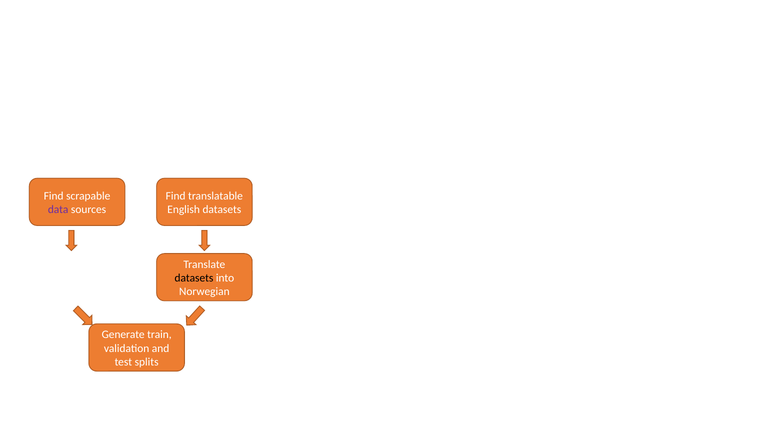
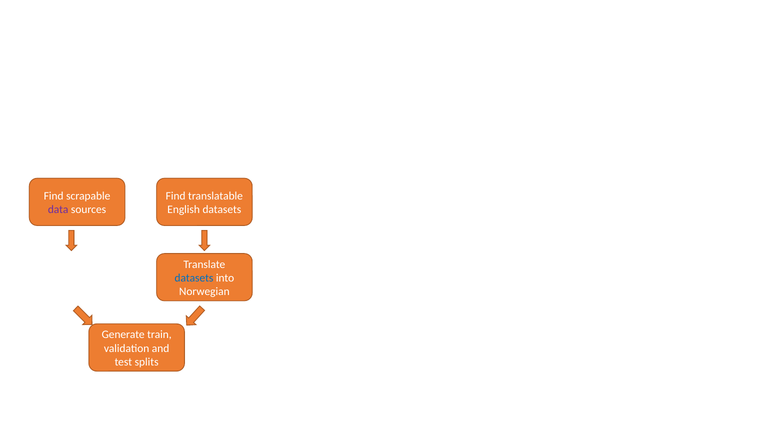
datasets at (194, 278) colour: black -> blue
